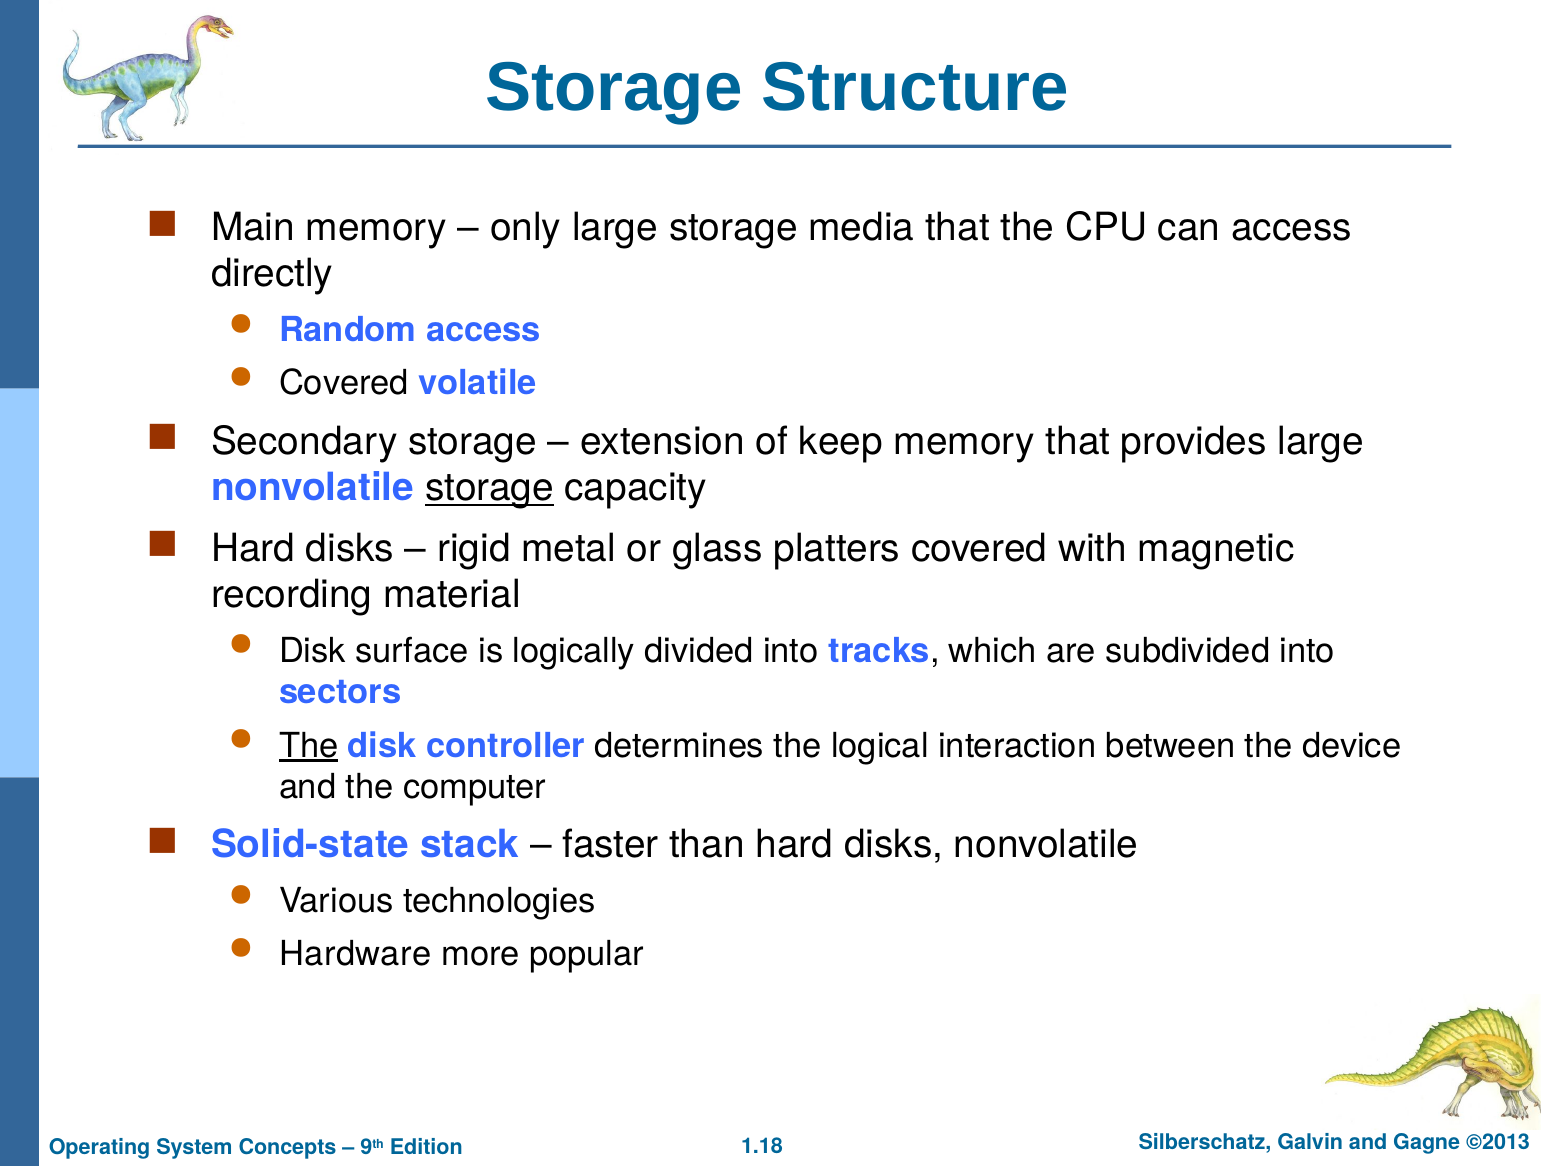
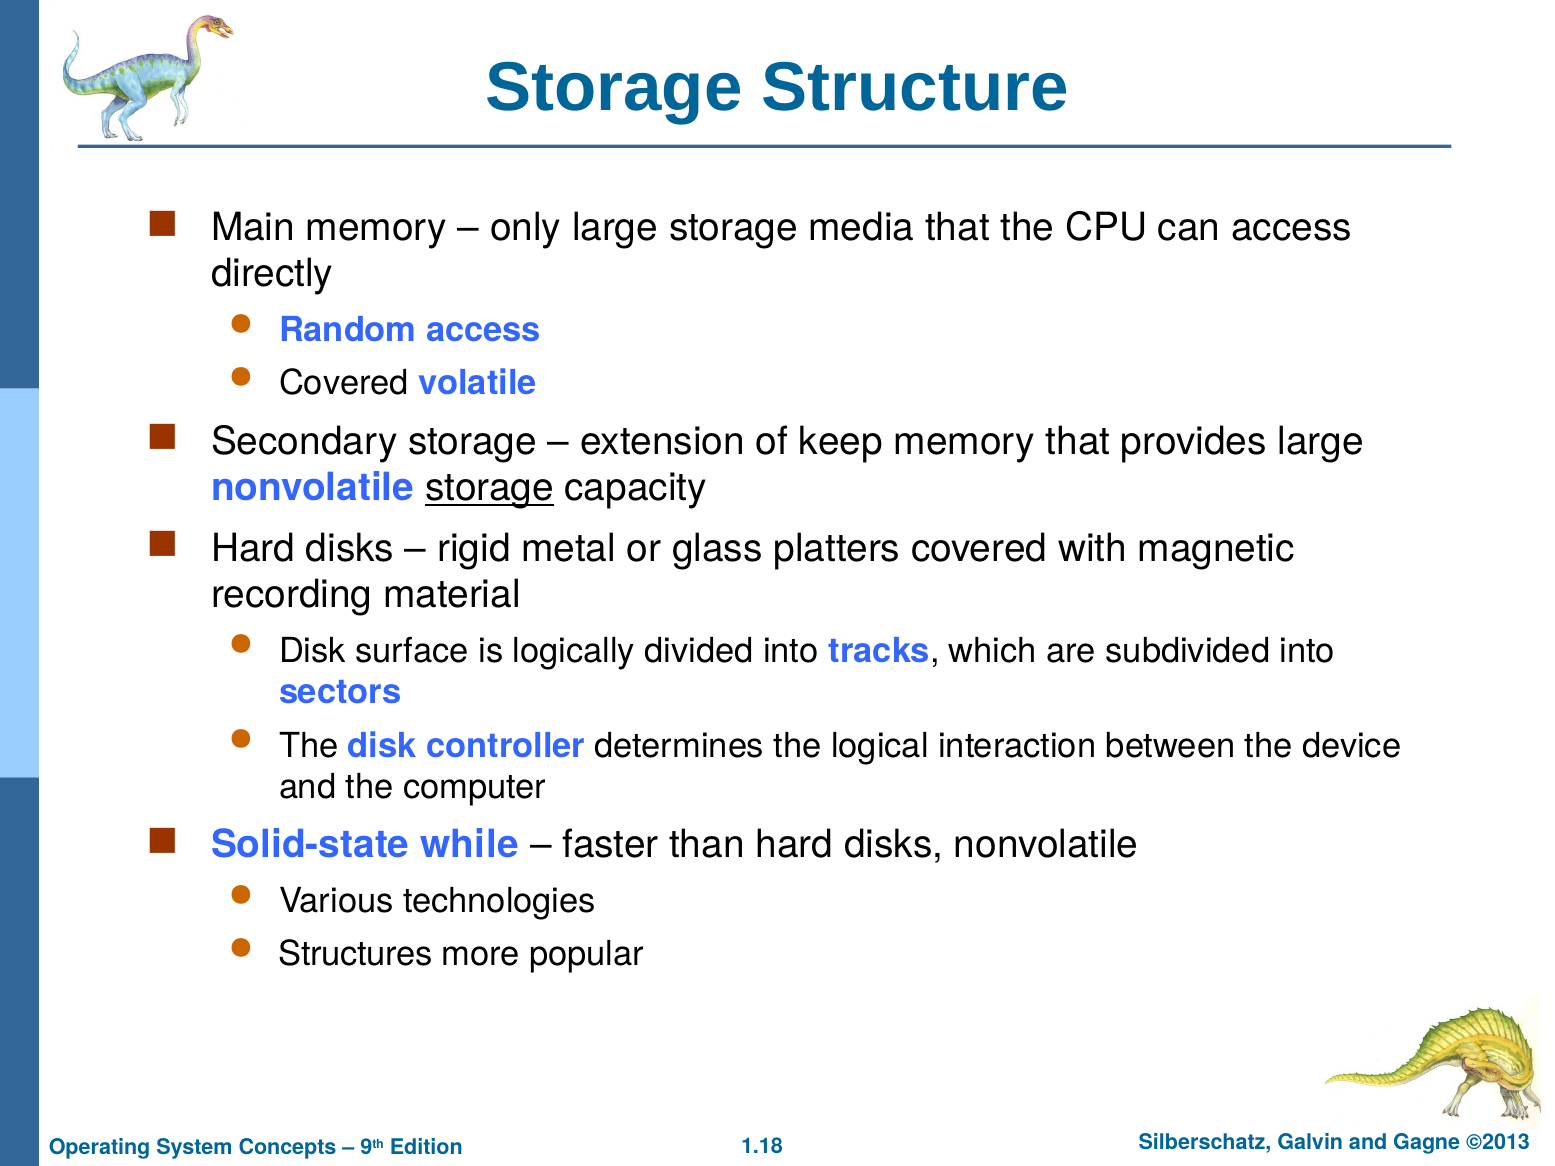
The at (309, 746) underline: present -> none
stack: stack -> while
Hardware: Hardware -> Structures
